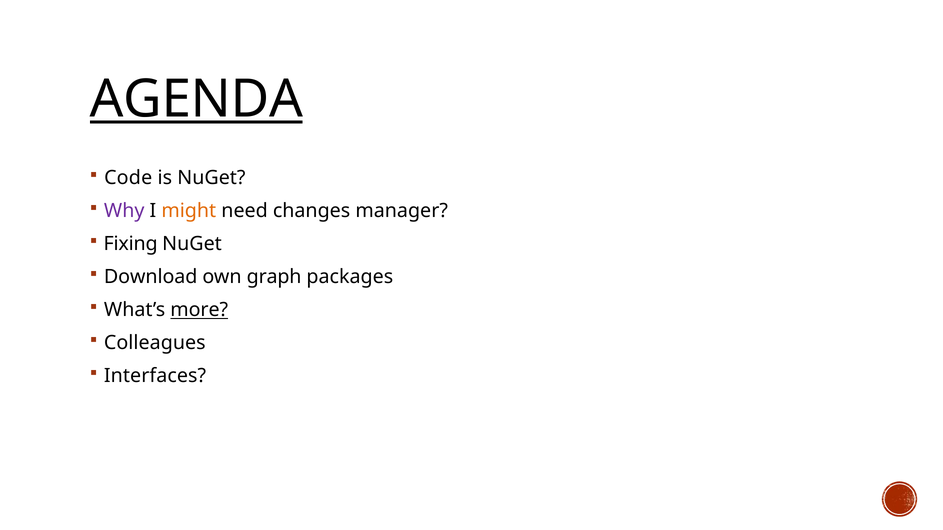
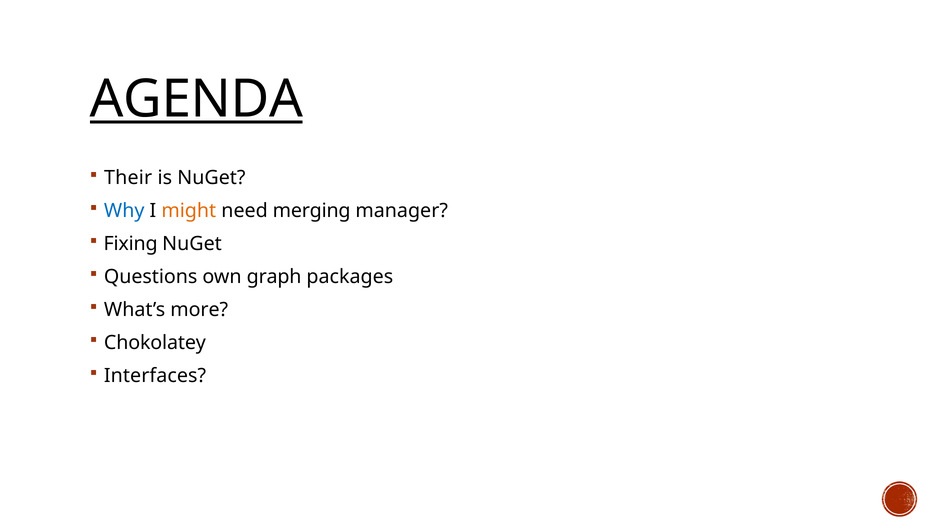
Code: Code -> Their
Why colour: purple -> blue
changes: changes -> merging
Download: Download -> Questions
more underline: present -> none
Colleagues: Colleagues -> Chokolatey
